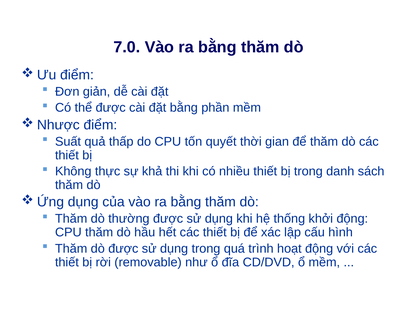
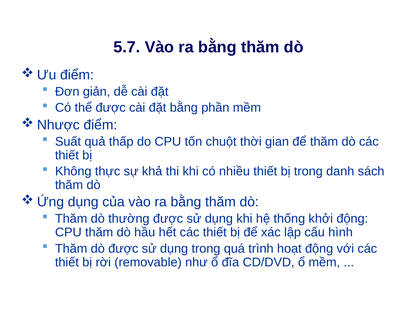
7.0: 7.0 -> 5.7
quyết: quyết -> chuột
